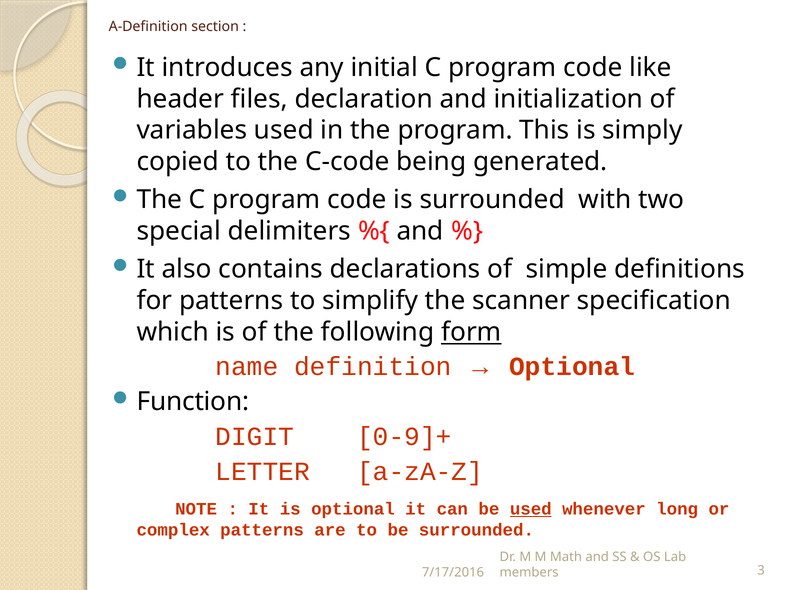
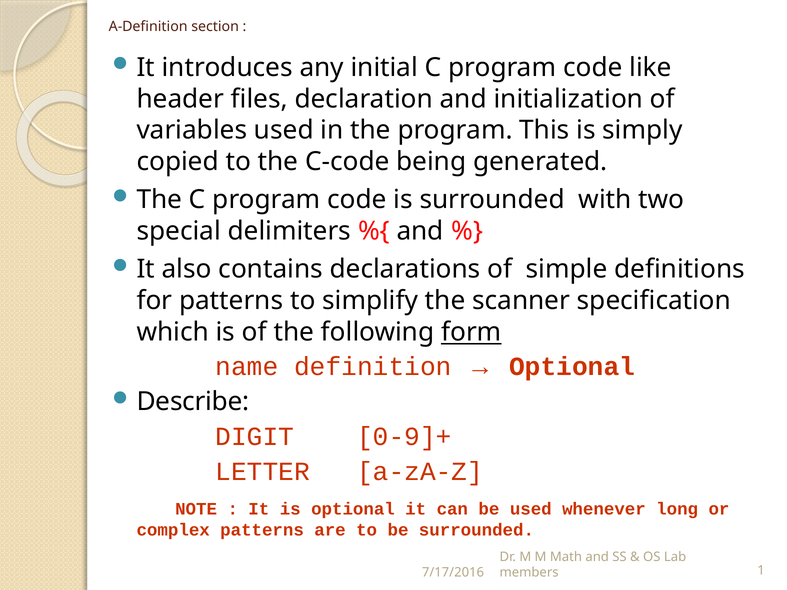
Function: Function -> Describe
used at (531, 509) underline: present -> none
3: 3 -> 1
